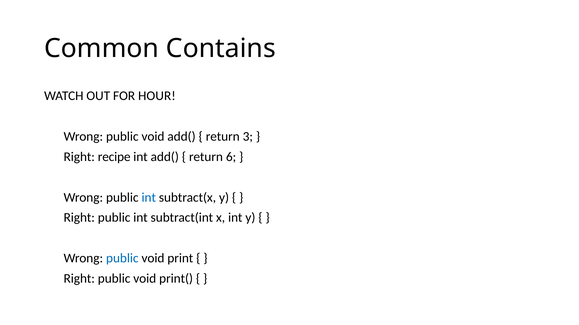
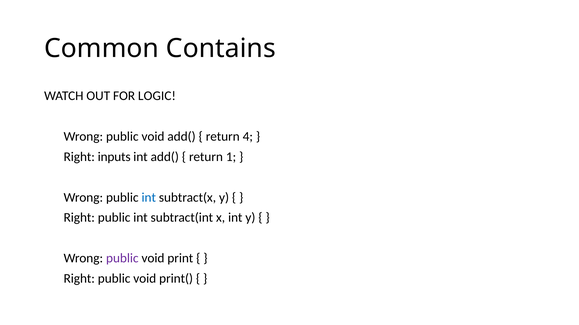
HOUR: HOUR -> LOGIC
3: 3 -> 4
recipe: recipe -> inputs
6: 6 -> 1
public at (122, 259) colour: blue -> purple
